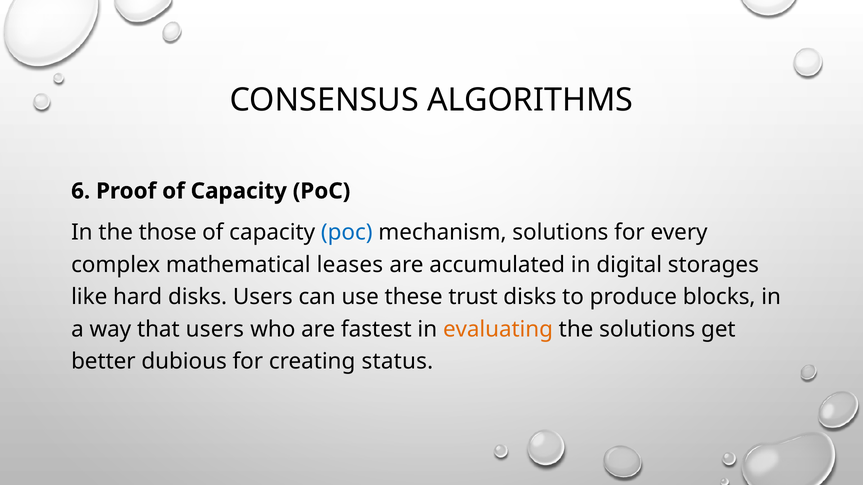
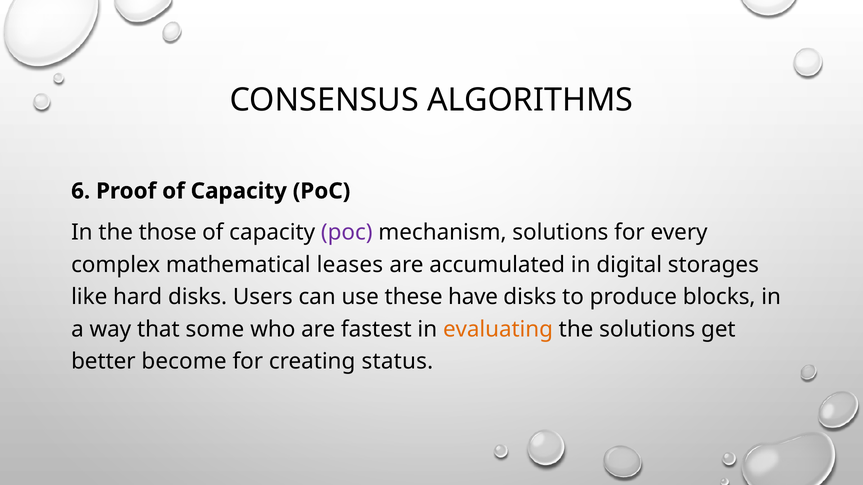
poc at (347, 233) colour: blue -> purple
trust: trust -> have
that users: users -> some
dubious: dubious -> become
